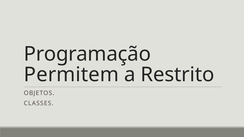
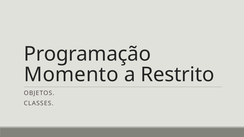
Permitem: Permitem -> Momento
